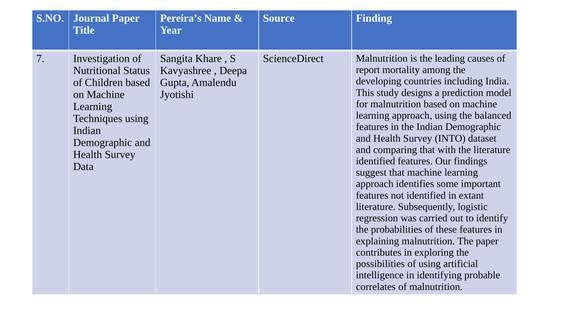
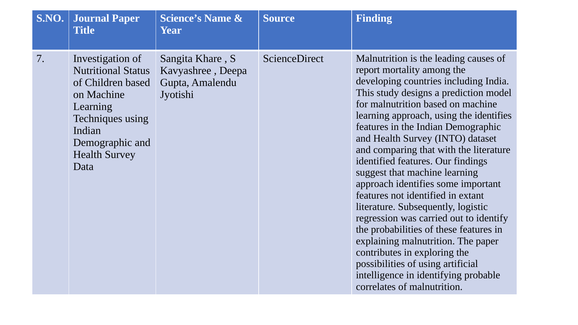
Pereira’s: Pereira’s -> Science’s
the balanced: balanced -> identifies
